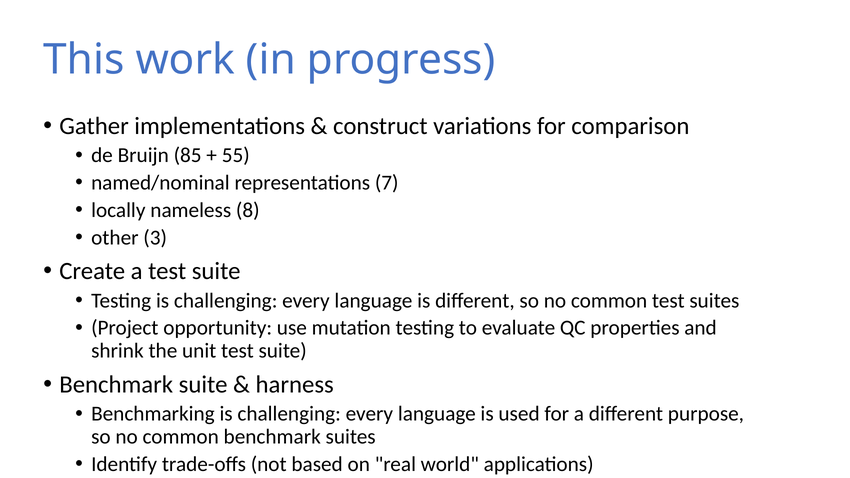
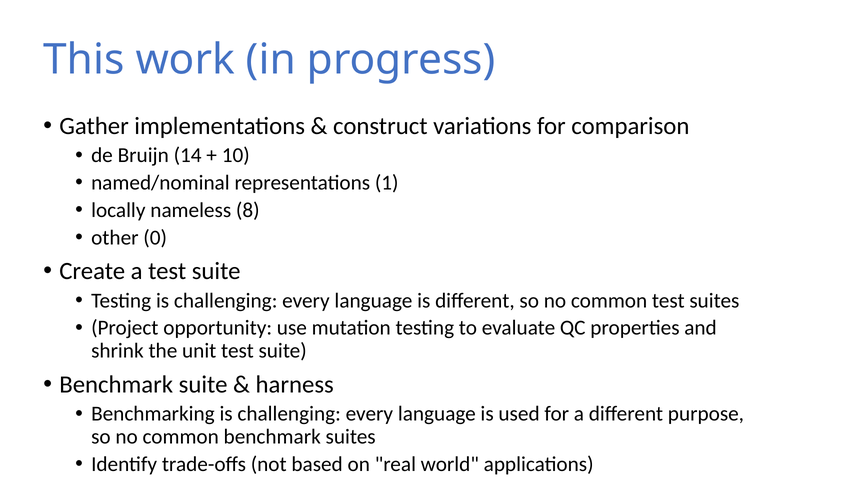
85: 85 -> 14
55: 55 -> 10
7: 7 -> 1
3: 3 -> 0
